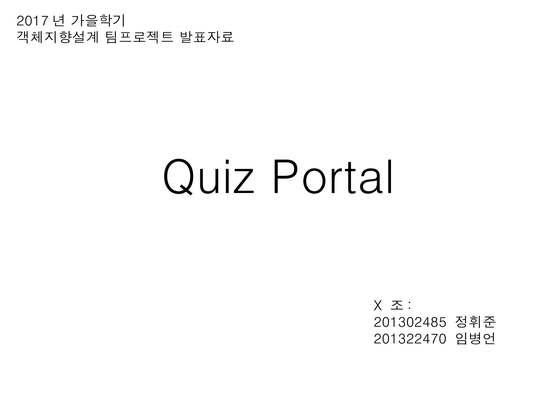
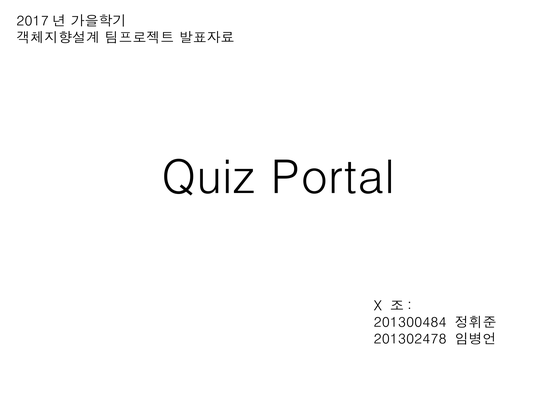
201302485: 201302485 -> 201300484
201322470: 201322470 -> 201302478
